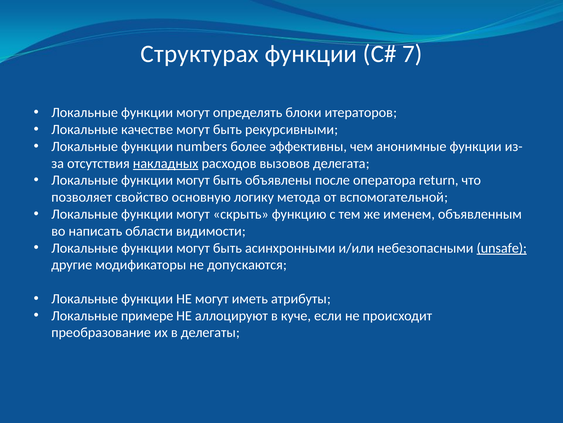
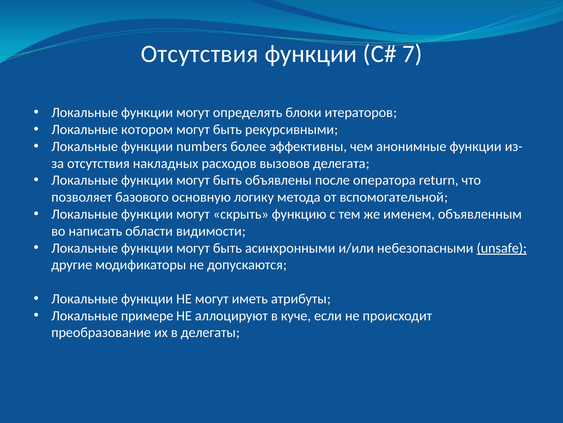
Структурах at (200, 54): Структурах -> Отсутствия
качестве: качестве -> котором
накладных underline: present -> none
свойство: свойство -> базового
